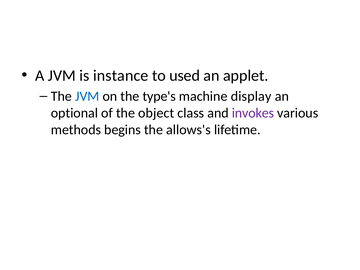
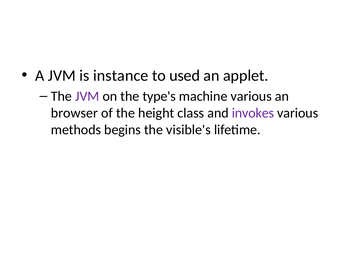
JVM at (87, 96) colour: blue -> purple
machine display: display -> various
optional: optional -> browser
object: object -> height
allows's: allows's -> visible's
